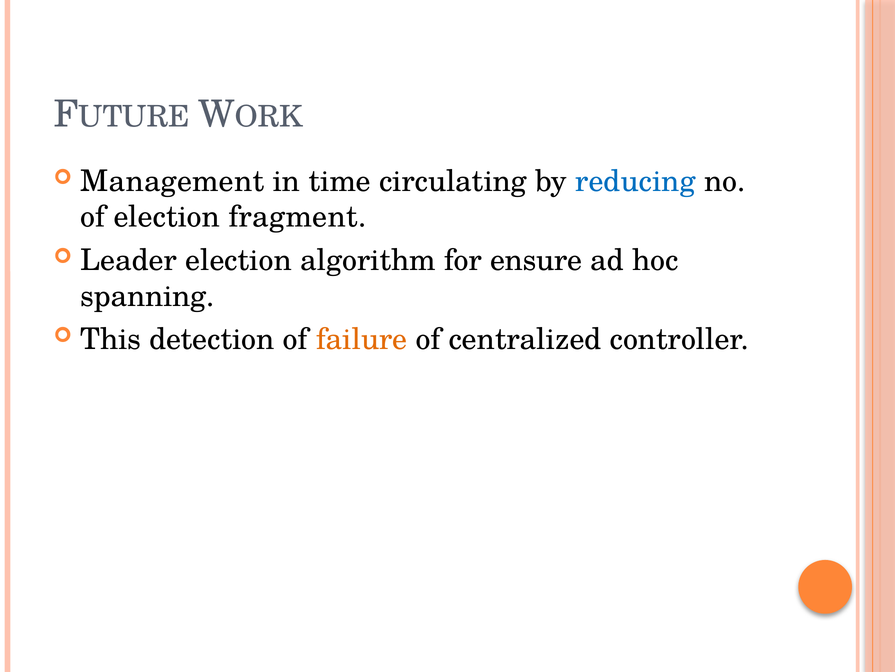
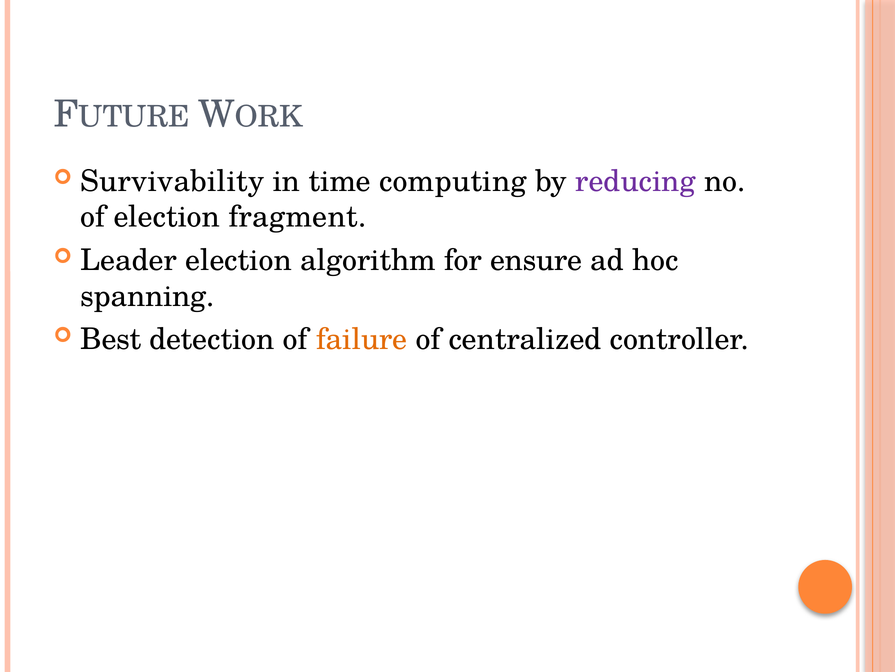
Management: Management -> Survivability
circulating: circulating -> computing
reducing colour: blue -> purple
This: This -> Best
